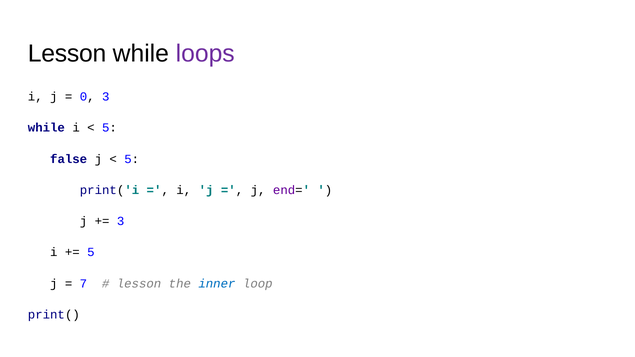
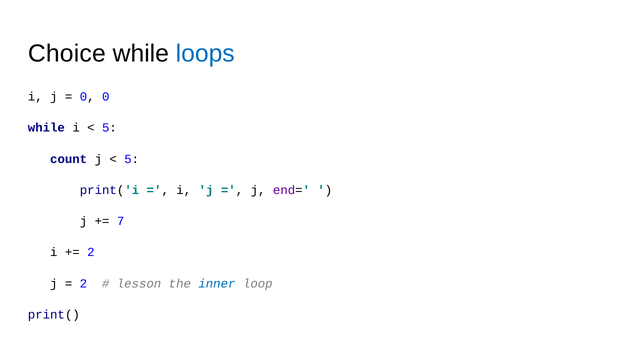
Lesson at (67, 54): Lesson -> Choice
loops colour: purple -> blue
0 3: 3 -> 0
false: false -> count
3 at (121, 221): 3 -> 7
5 at (91, 252): 5 -> 2
7 at (83, 284): 7 -> 2
